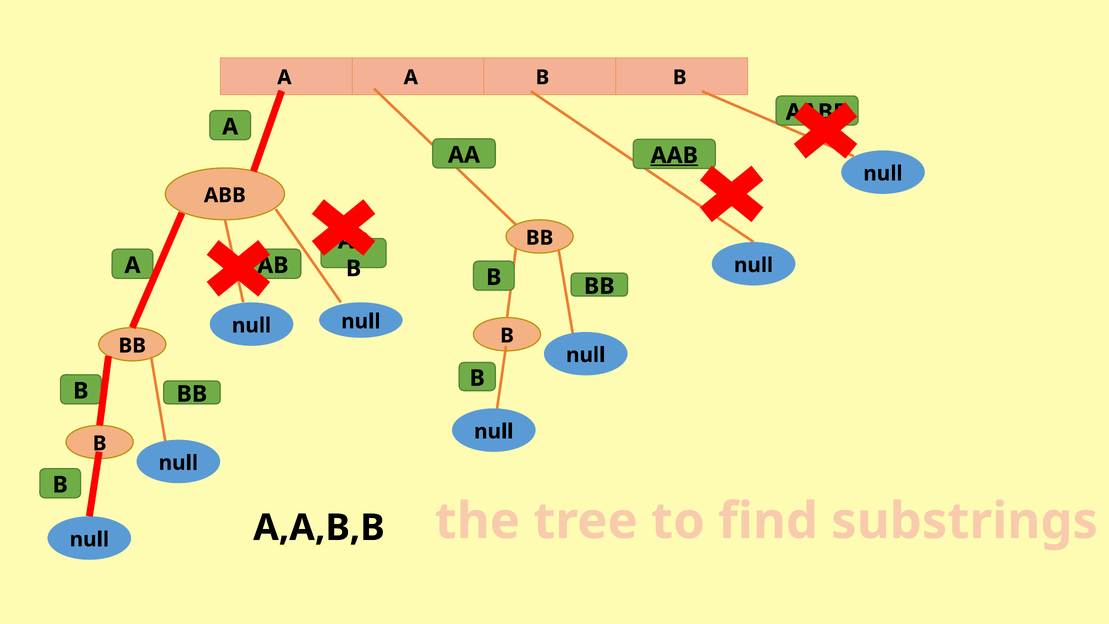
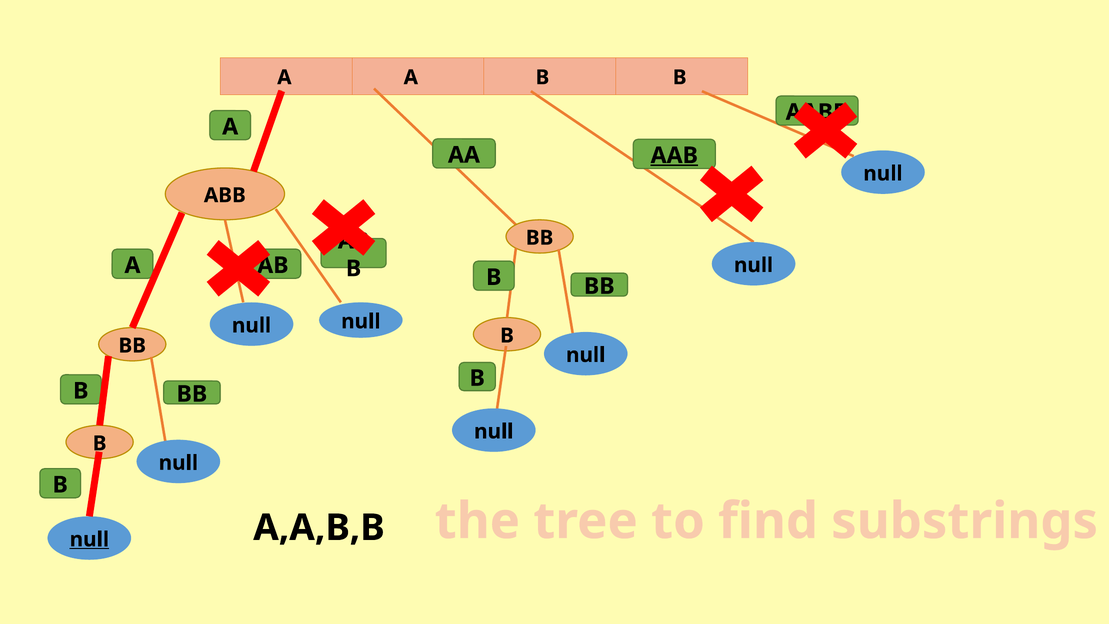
null at (89, 539) underline: none -> present
